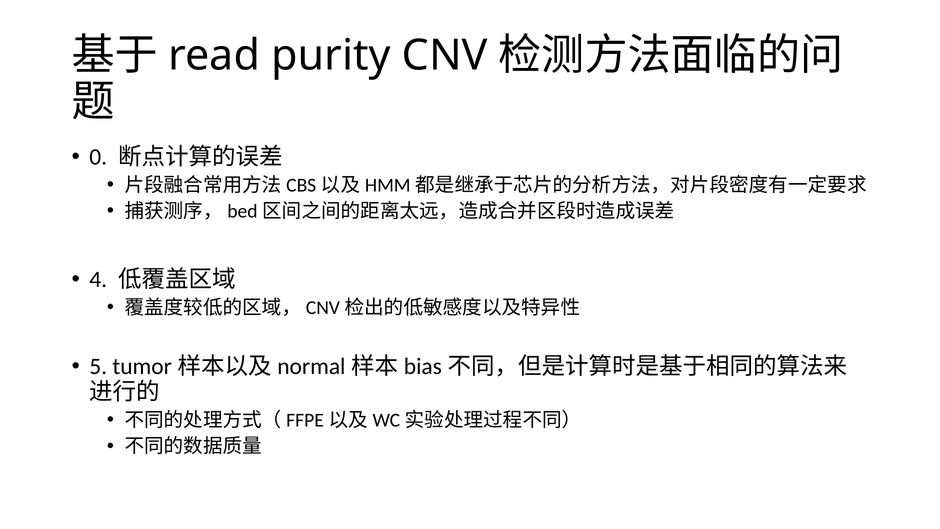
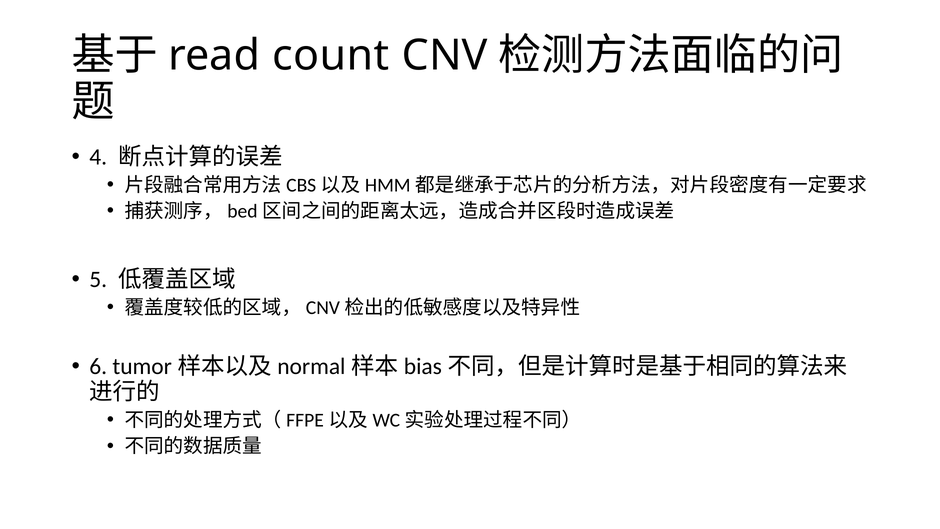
purity: purity -> count
0: 0 -> 4
4: 4 -> 5
5: 5 -> 6
